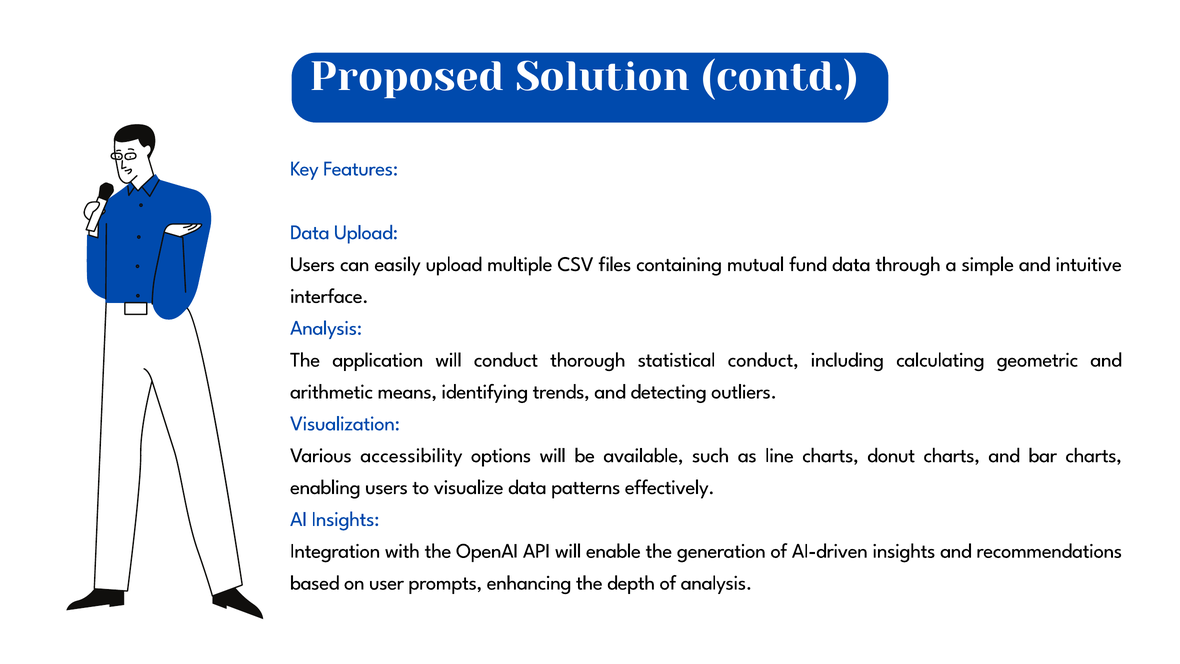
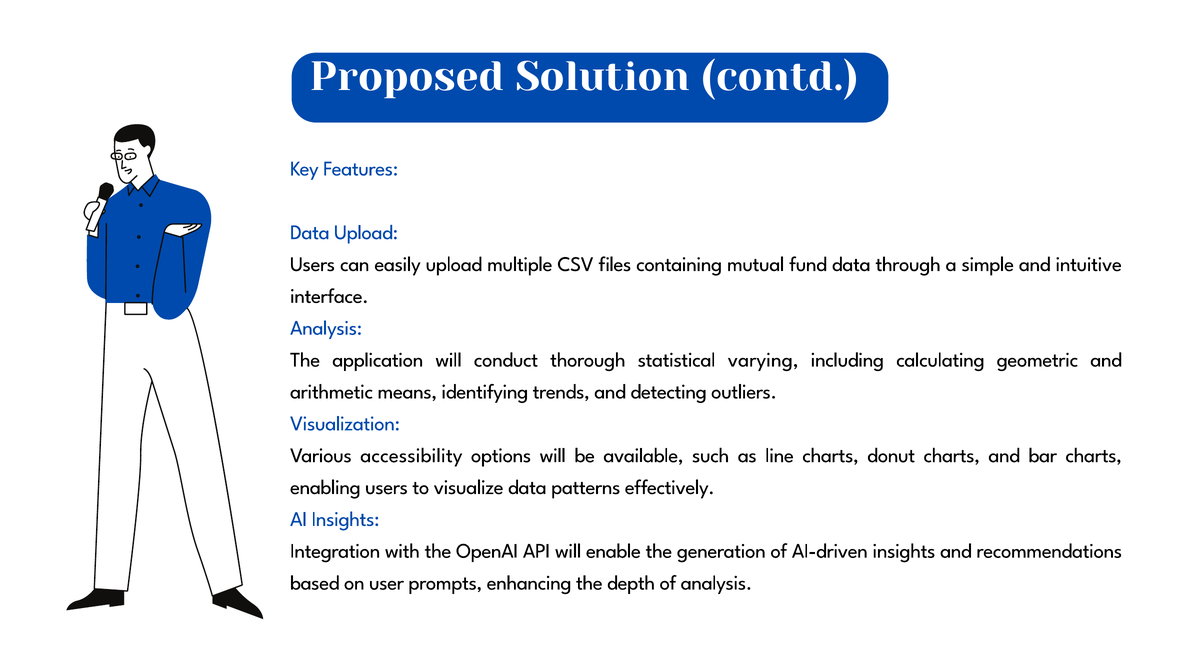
statistical conduct: conduct -> varying
